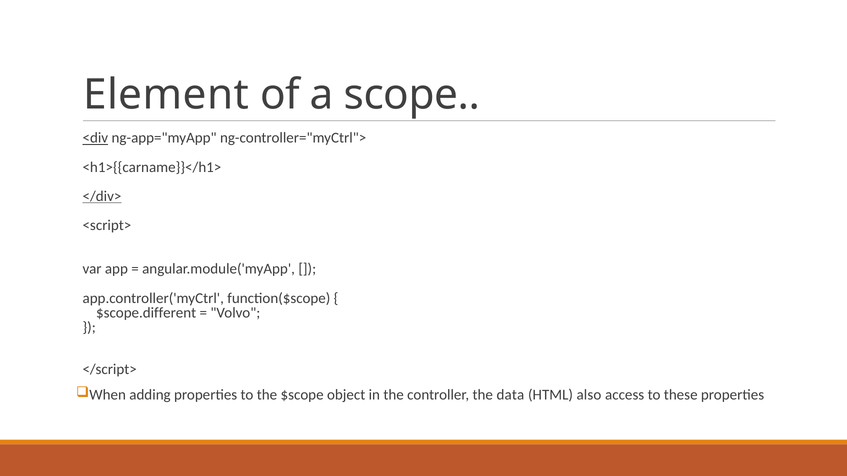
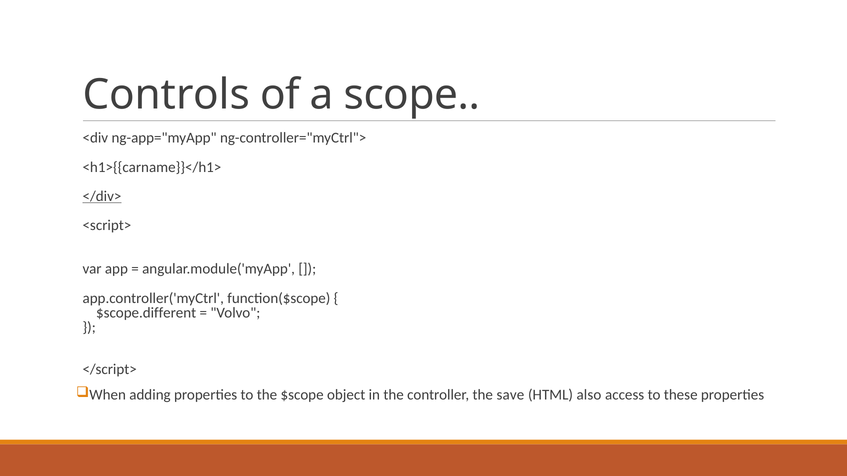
Element: Element -> Controls
<div underline: present -> none
data: data -> save
